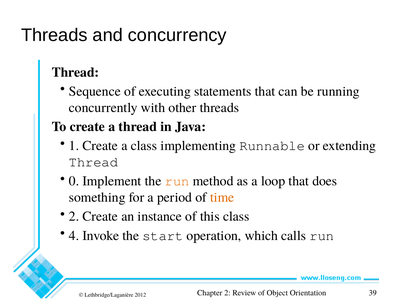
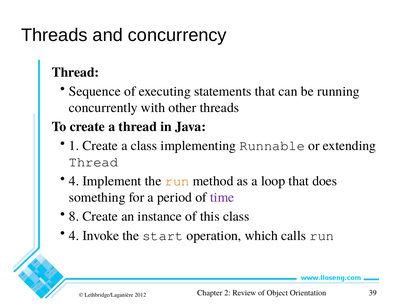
0 at (74, 181): 0 -> 4
time colour: orange -> purple
2 at (74, 216): 2 -> 8
